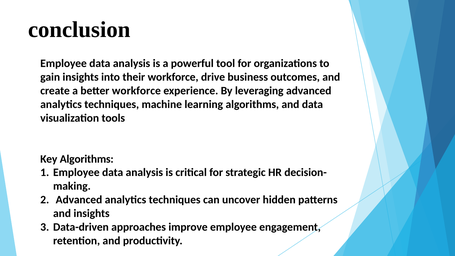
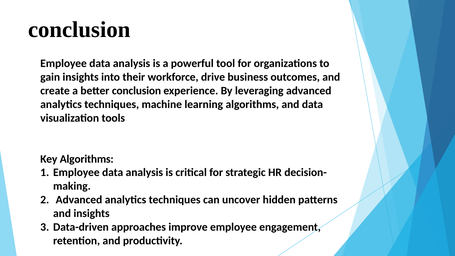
better workforce: workforce -> conclusion
